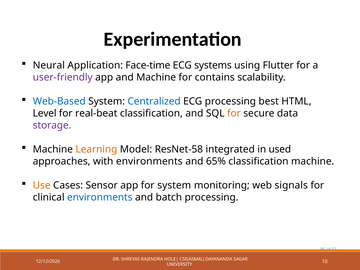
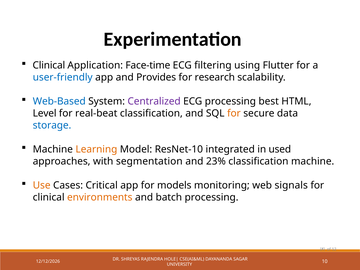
Neural at (49, 65): Neural -> Clinical
systems: systems -> filtering
user-friendly colour: purple -> blue
and Machine: Machine -> Provides
contains: contains -> research
Centralized colour: blue -> purple
storage colour: purple -> blue
ResNet-58: ResNet-58 -> ResNet-10
with environments: environments -> segmentation
65%: 65% -> 23%
Sensor: Sensor -> Critical
for system: system -> models
environments at (100, 197) colour: blue -> orange
